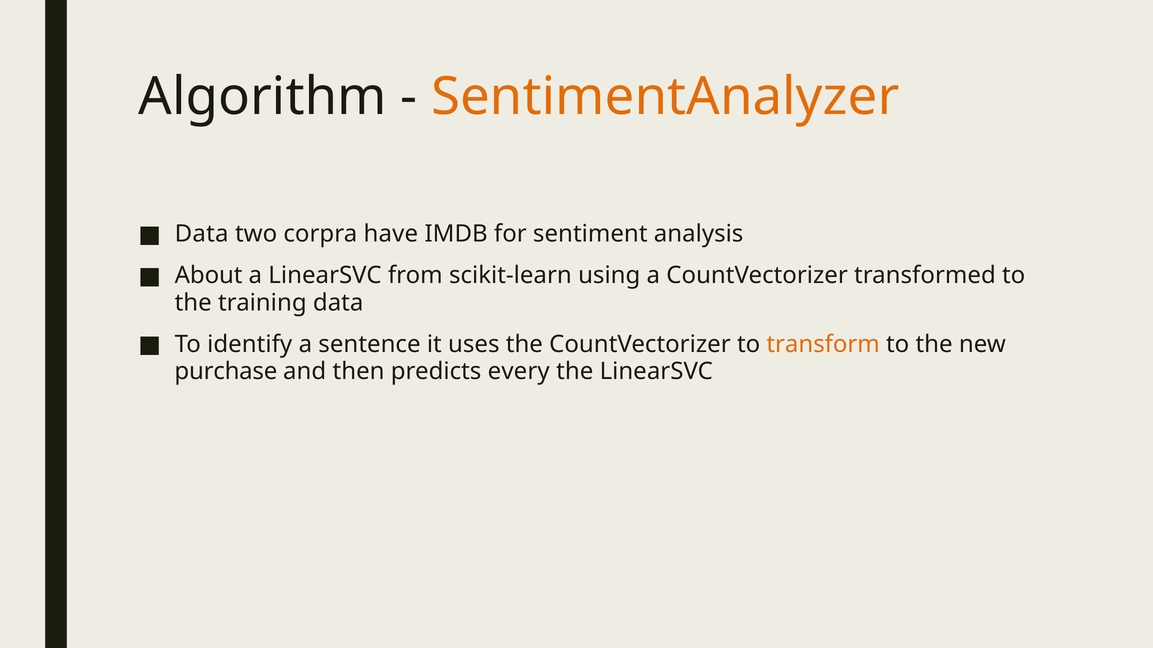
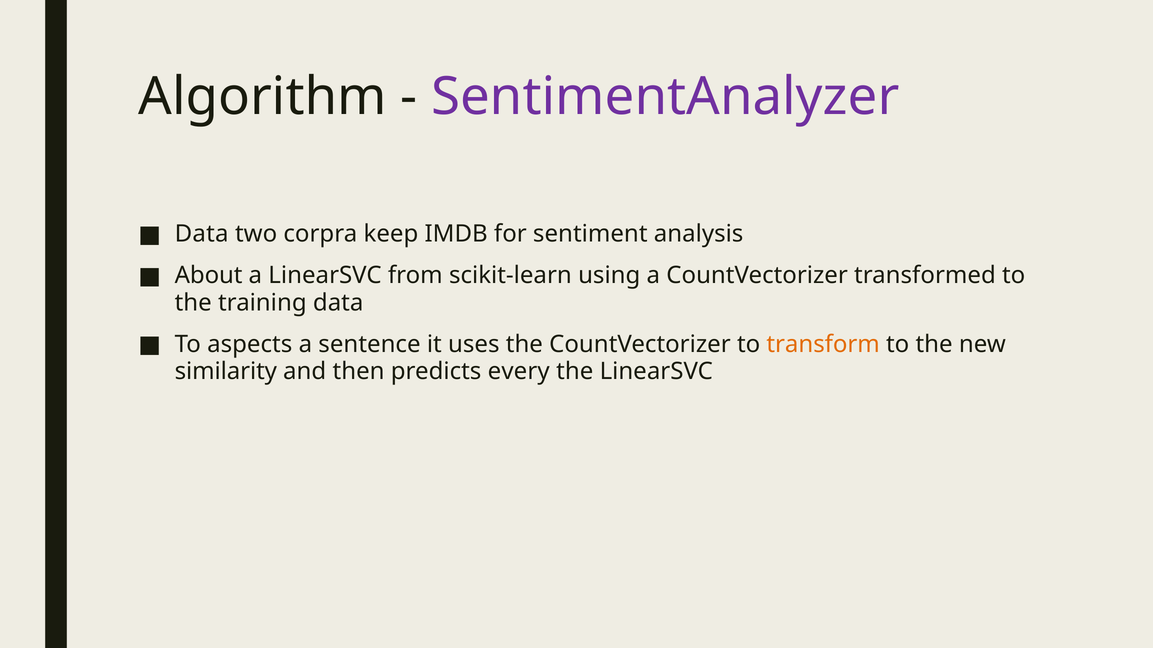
SentimentAnalyzer colour: orange -> purple
have: have -> keep
identify: identify -> aspects
purchase: purchase -> similarity
